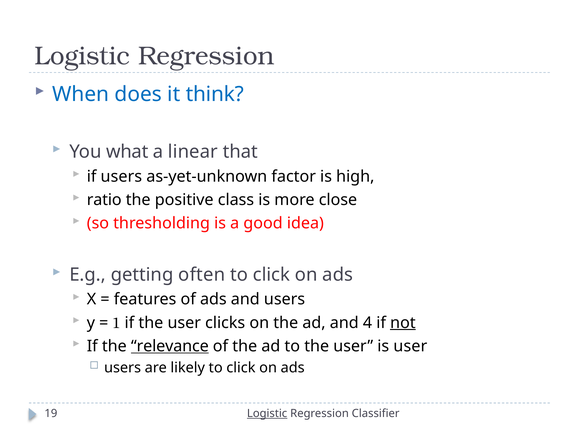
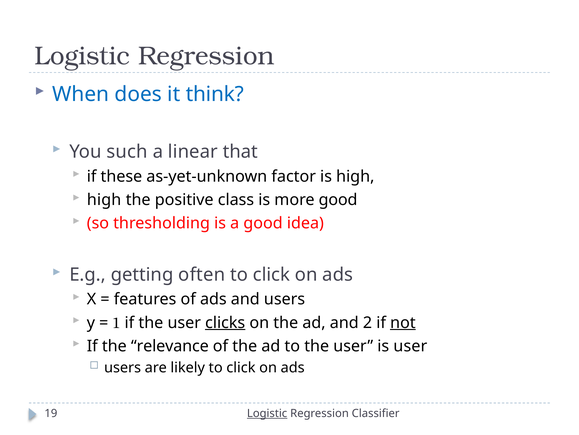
what: what -> such
if users: users -> these
ratio at (104, 200): ratio -> high
more close: close -> good
clicks underline: none -> present
4: 4 -> 2
relevance underline: present -> none
